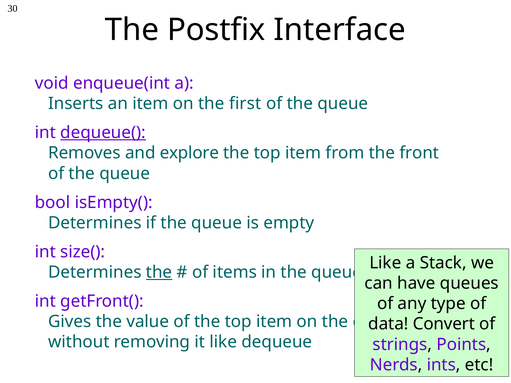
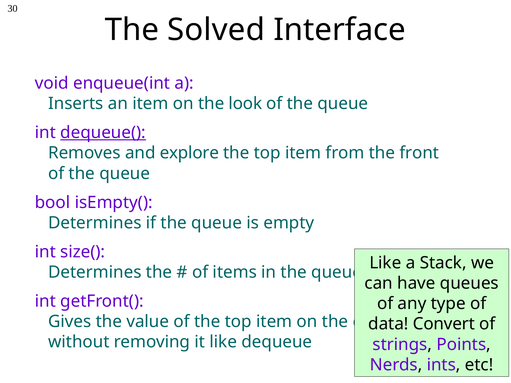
Postfix: Postfix -> Solved
first: first -> look
the at (159, 272) underline: present -> none
